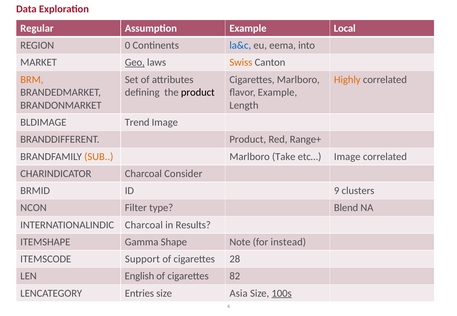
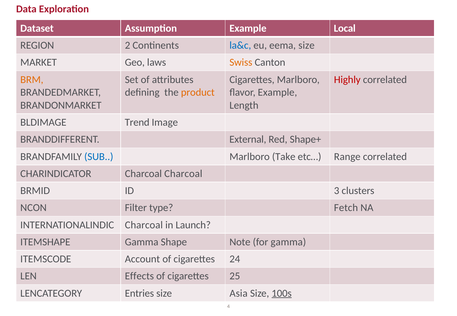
Regular: Regular -> Dataset
0: 0 -> 2
eema into: into -> size
Geo underline: present -> none
Highly colour: orange -> red
product at (198, 93) colour: black -> orange
BRANDDIFFERENT Product: Product -> External
Range+: Range+ -> Shape+
SUB colour: orange -> blue
etc… Image: Image -> Range
Charcoal Consider: Consider -> Charcoal
9: 9 -> 3
Blend: Blend -> Fetch
Results: Results -> Launch
for instead: instead -> gamma
Support: Support -> Account
28: 28 -> 24
English: English -> Effects
82: 82 -> 25
